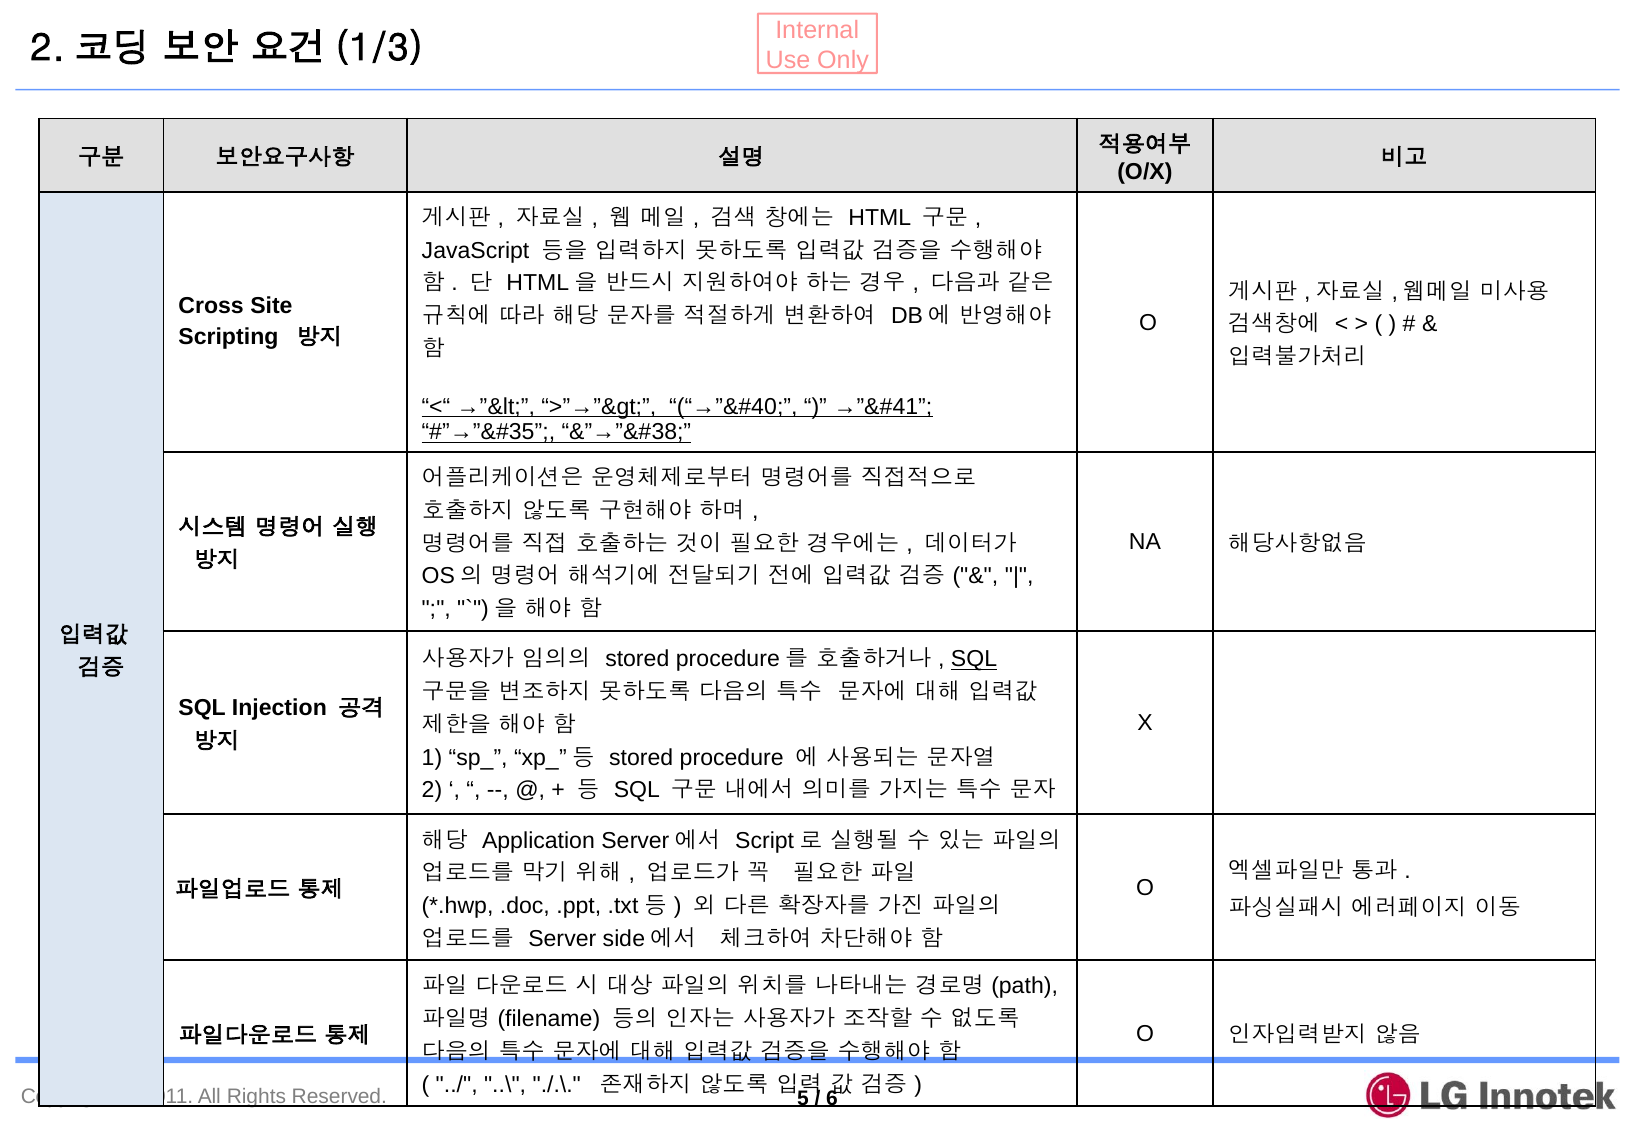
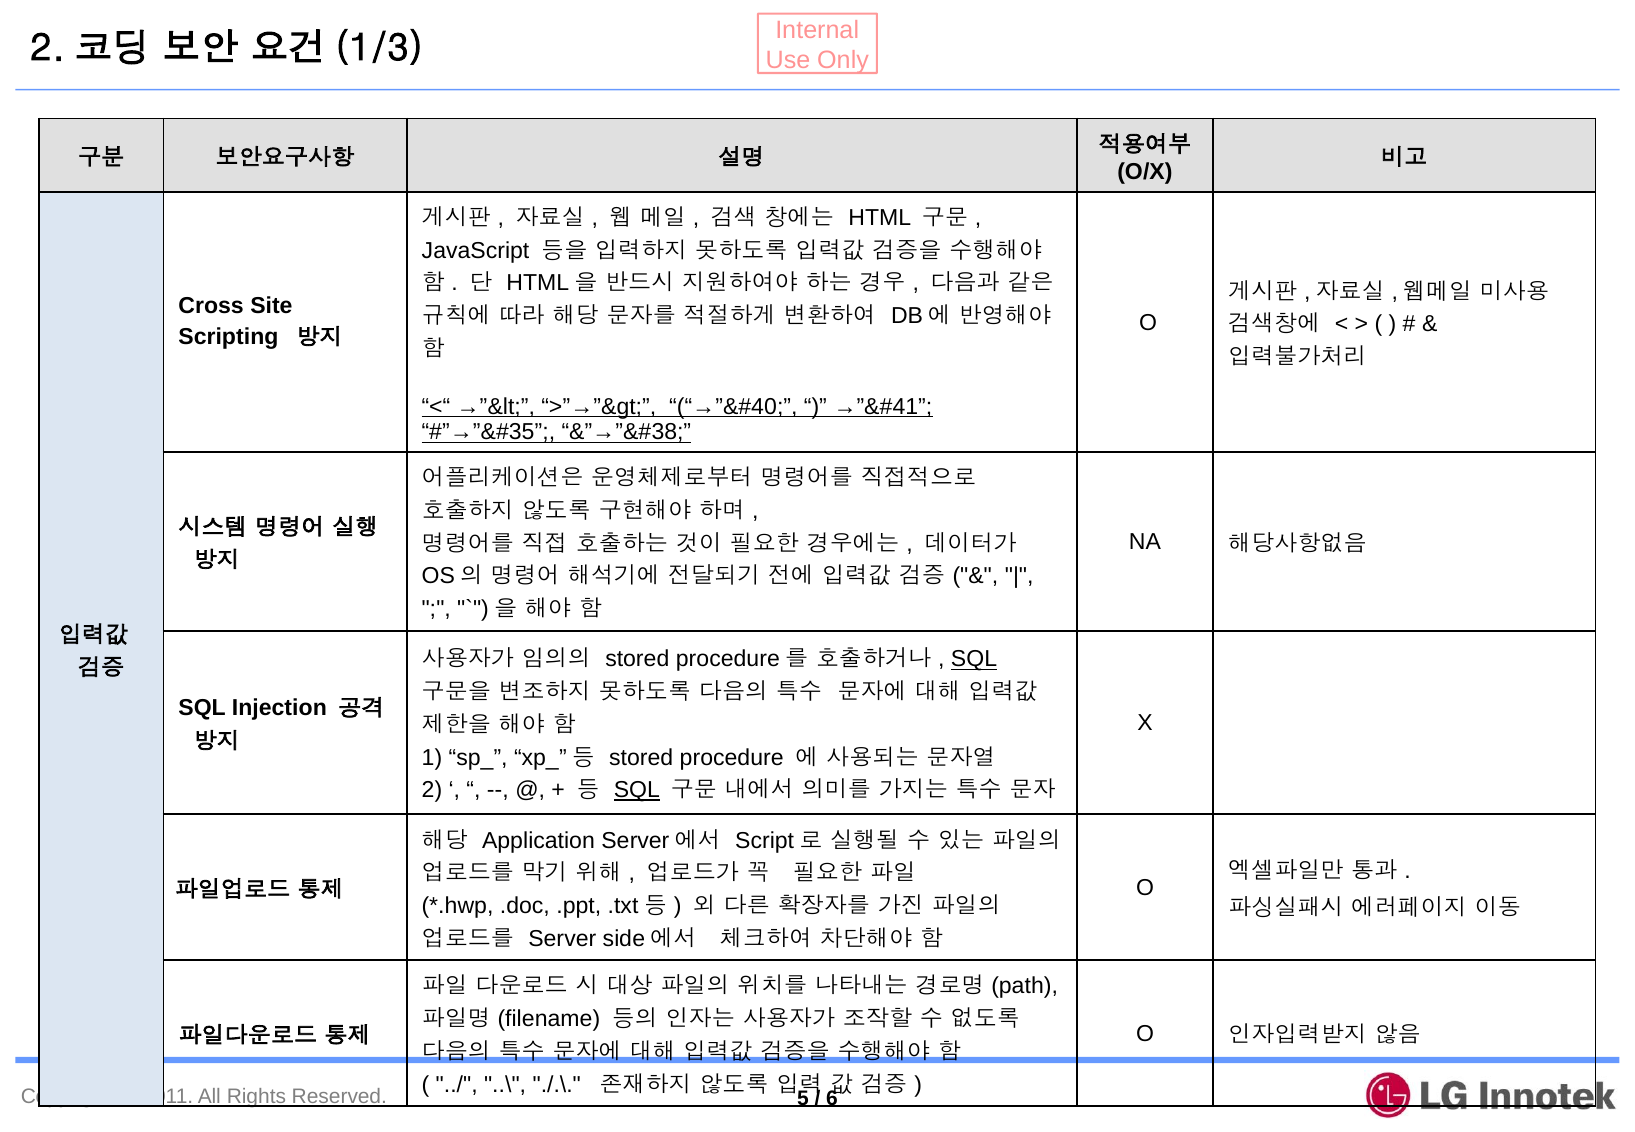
SQL at (637, 790) underline: none -> present
